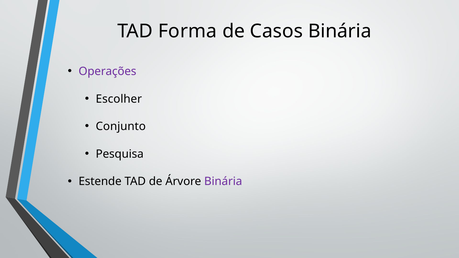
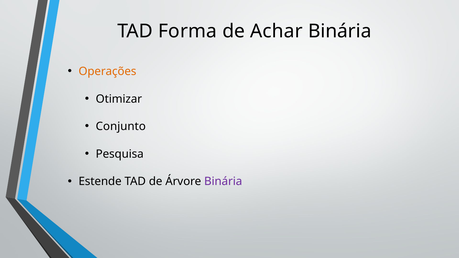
Casos: Casos -> Achar
Operações colour: purple -> orange
Escolher: Escolher -> Otimizar
